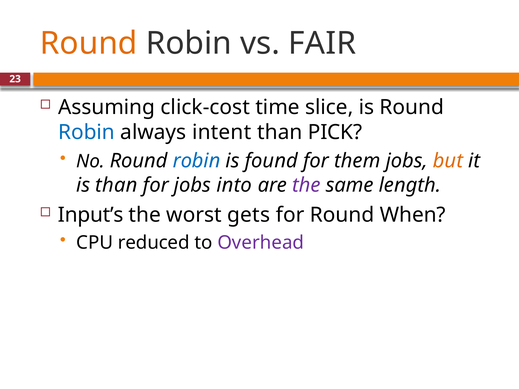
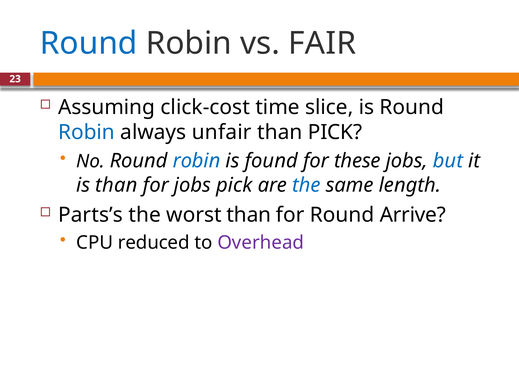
Round at (89, 43) colour: orange -> blue
intent: intent -> unfair
them: them -> these
but colour: orange -> blue
jobs into: into -> pick
the at (306, 185) colour: purple -> blue
Input’s: Input’s -> Parts’s
worst gets: gets -> than
When: When -> Arrive
